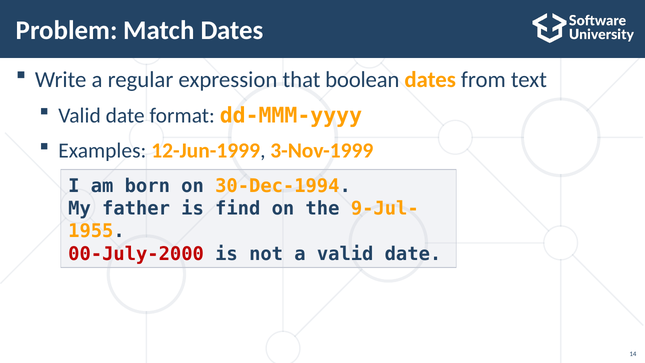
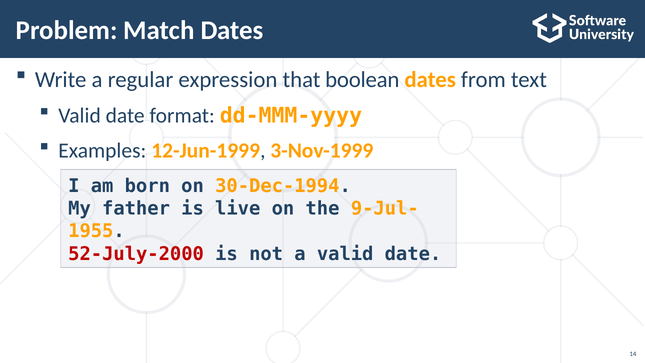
find: find -> live
00-July-2000: 00-July-2000 -> 52-July-2000
